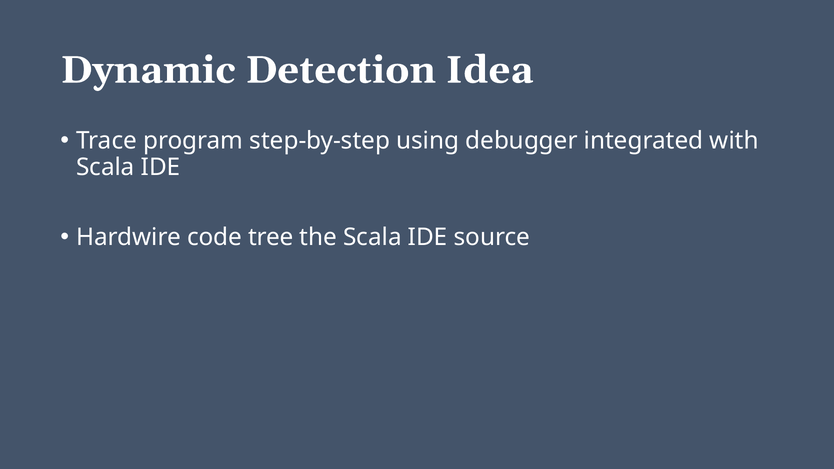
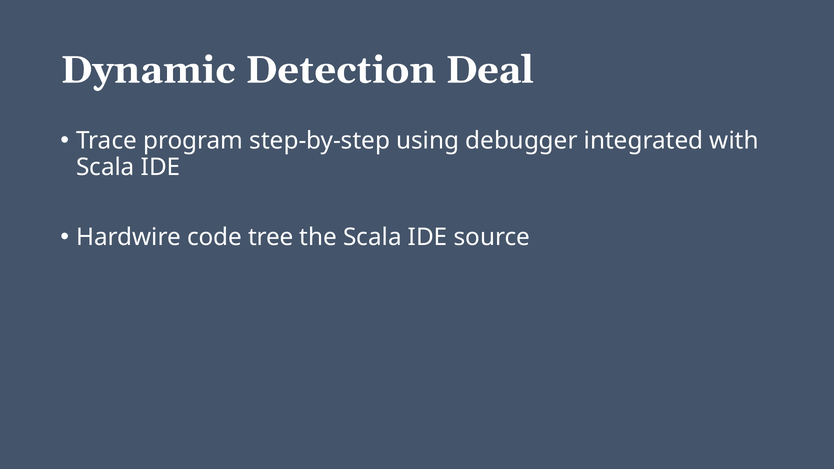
Idea: Idea -> Deal
